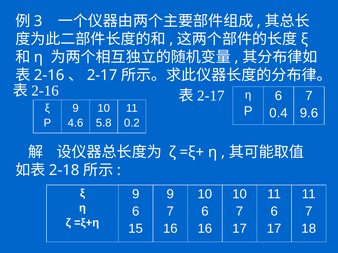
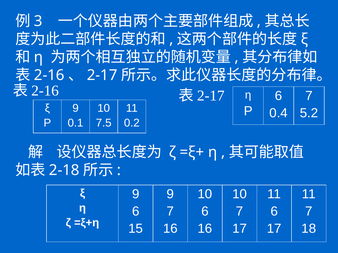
9.6: 9.6 -> 5.2
4.6: 4.6 -> 0.1
5.8: 5.8 -> 7.5
